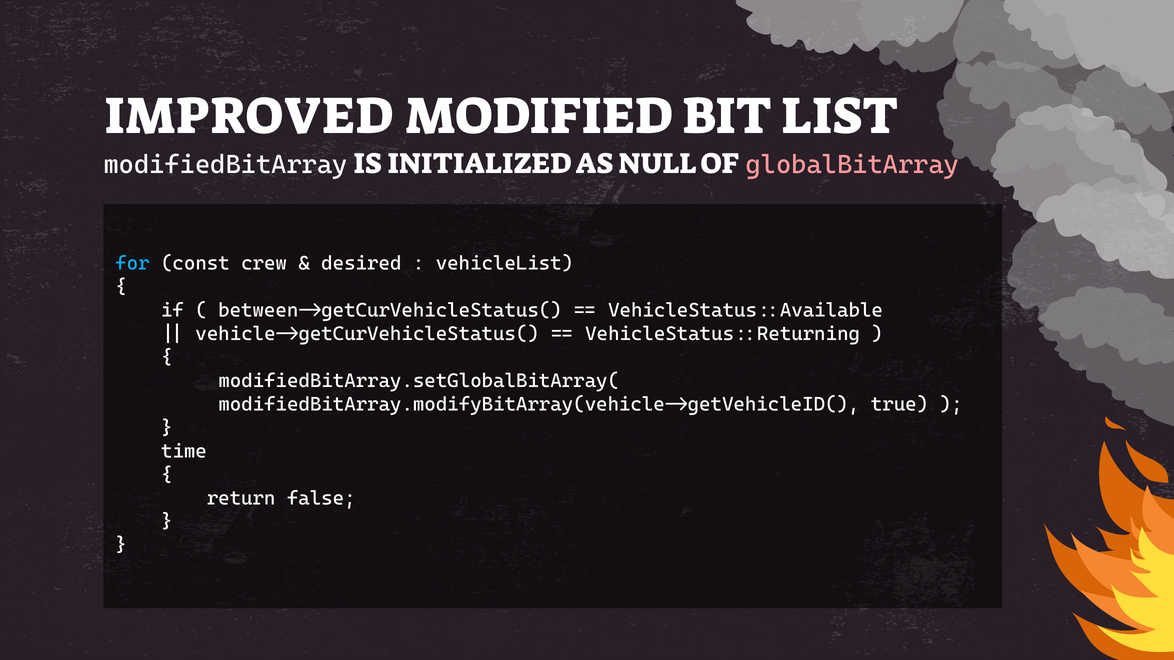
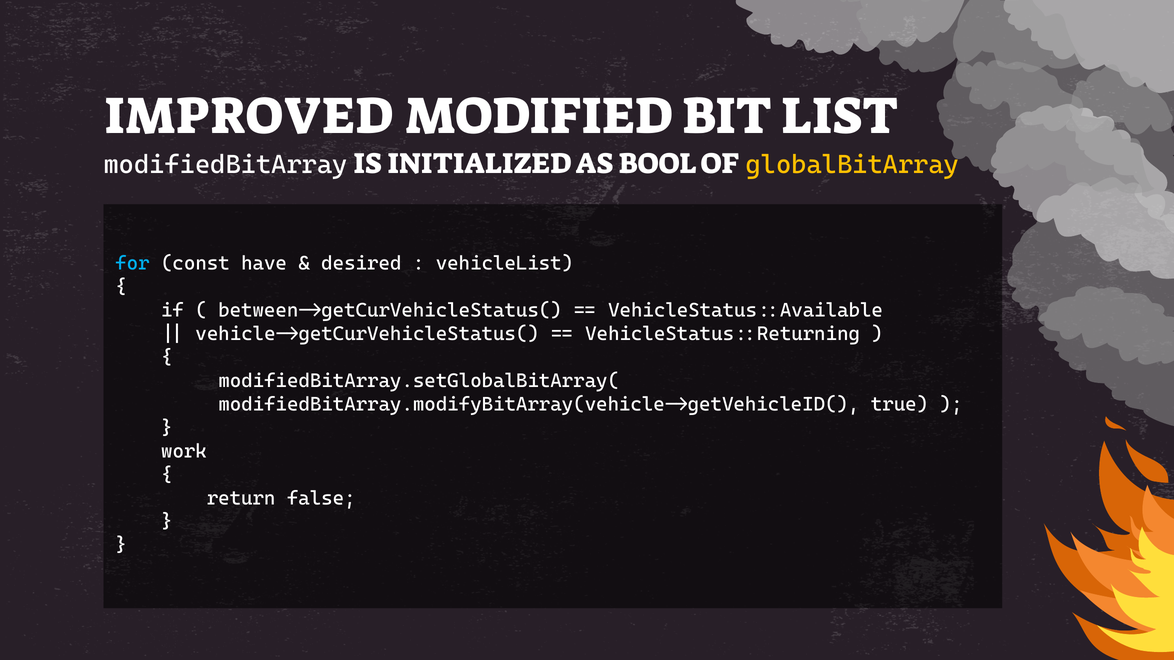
NULL: NULL -> BOOL
globalBitArray colour: pink -> yellow
crew: crew -> have
time: time -> work
